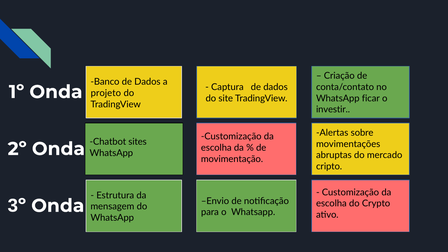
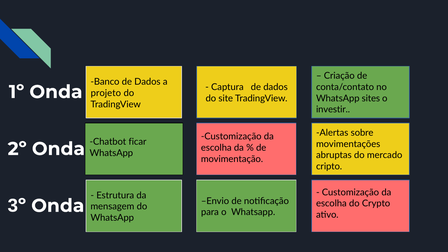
ficar: ficar -> sites
sites: sites -> ficar
